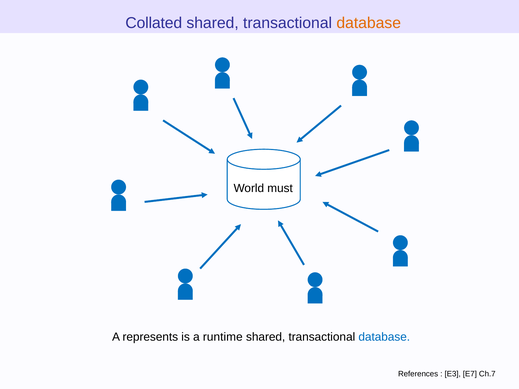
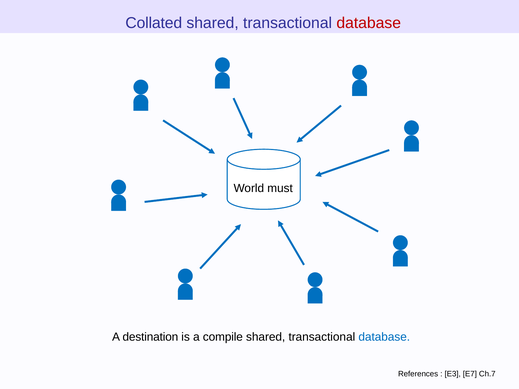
database at (369, 23) colour: orange -> red
represents: represents -> destination
runtime: runtime -> compile
